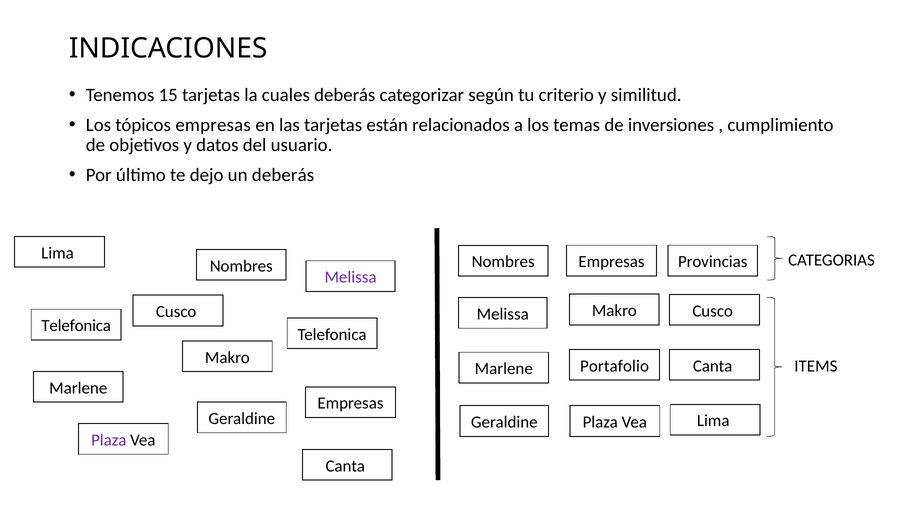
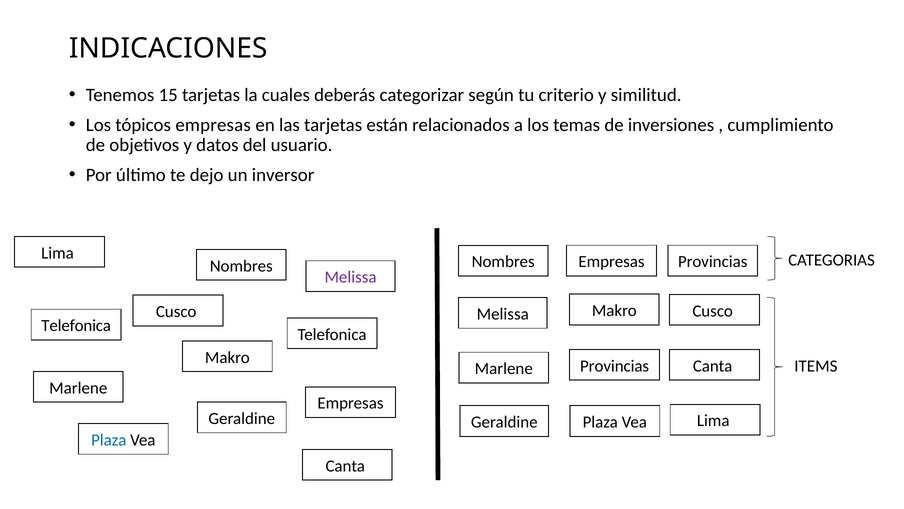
un deberás: deberás -> inversor
Portafolio at (615, 366): Portafolio -> Provincias
Plaza at (109, 440) colour: purple -> blue
